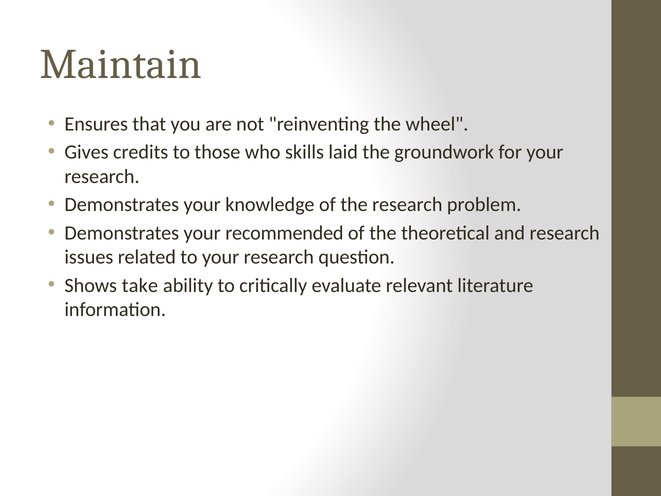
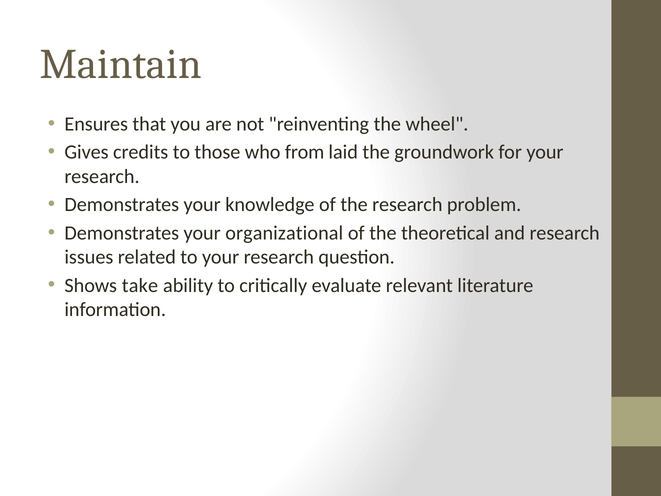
skills: skills -> from
recommended: recommended -> organizational
